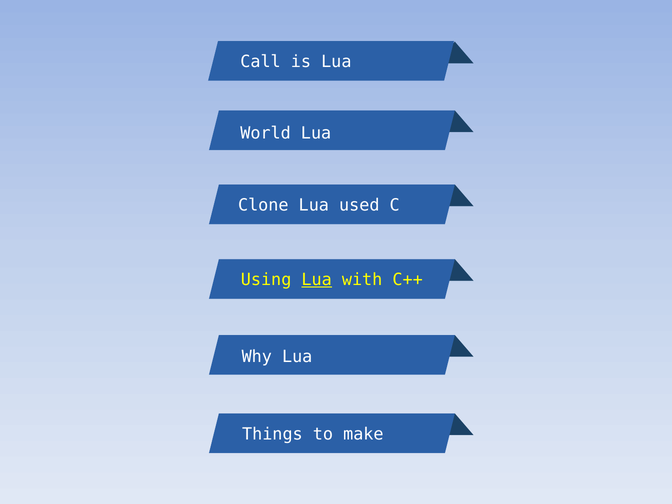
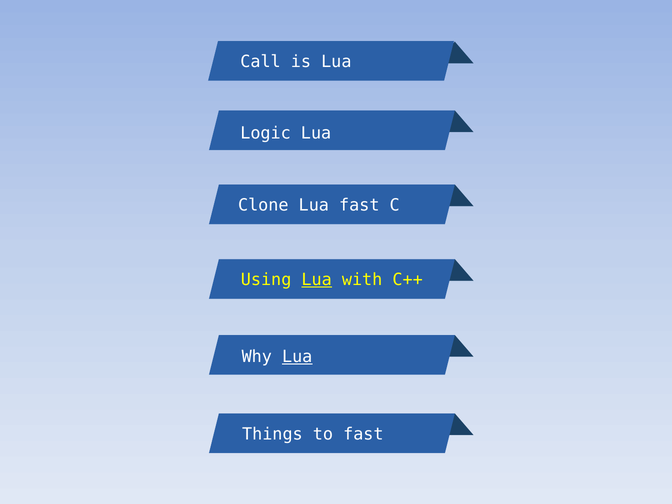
World: World -> Logic
Lua used: used -> fast
Lua at (297, 357) underline: none -> present
to make: make -> fast
